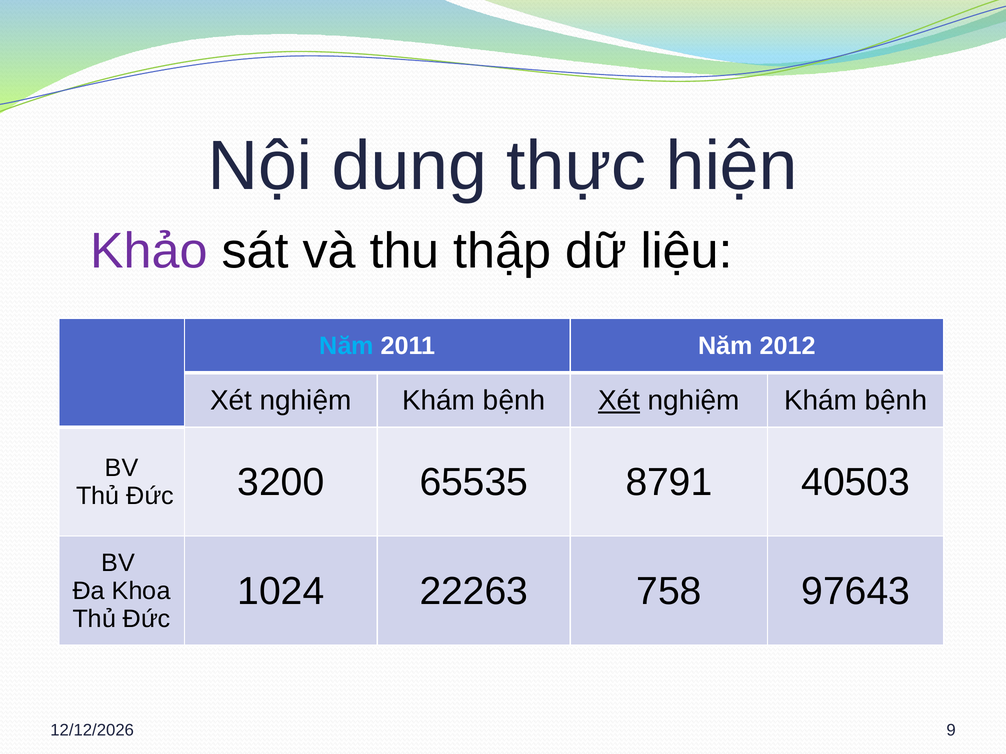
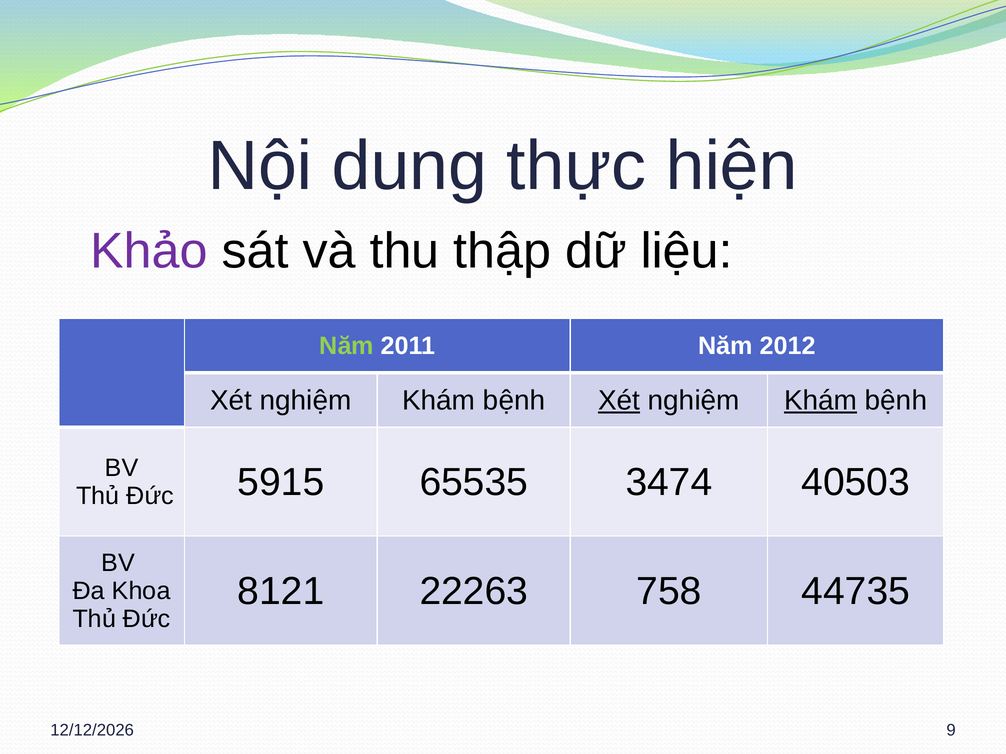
Năm at (347, 346) colour: light blue -> light green
Khám at (821, 401) underline: none -> present
3200: 3200 -> 5915
8791: 8791 -> 3474
1024: 1024 -> 8121
97643: 97643 -> 44735
